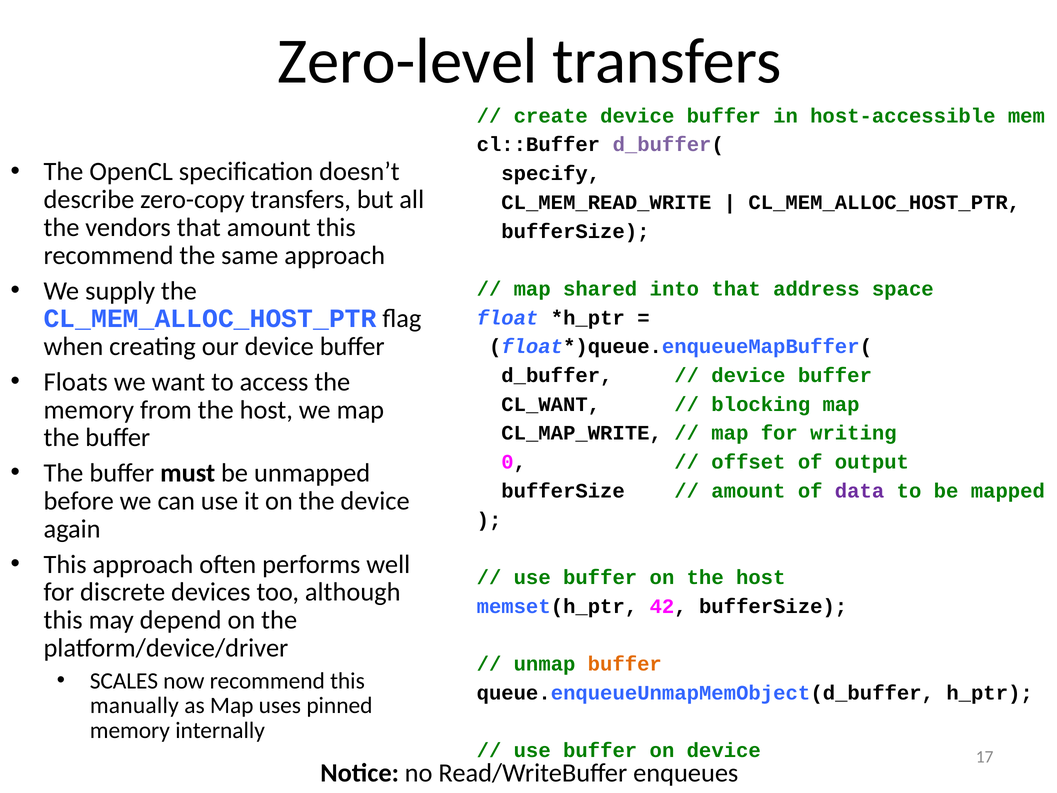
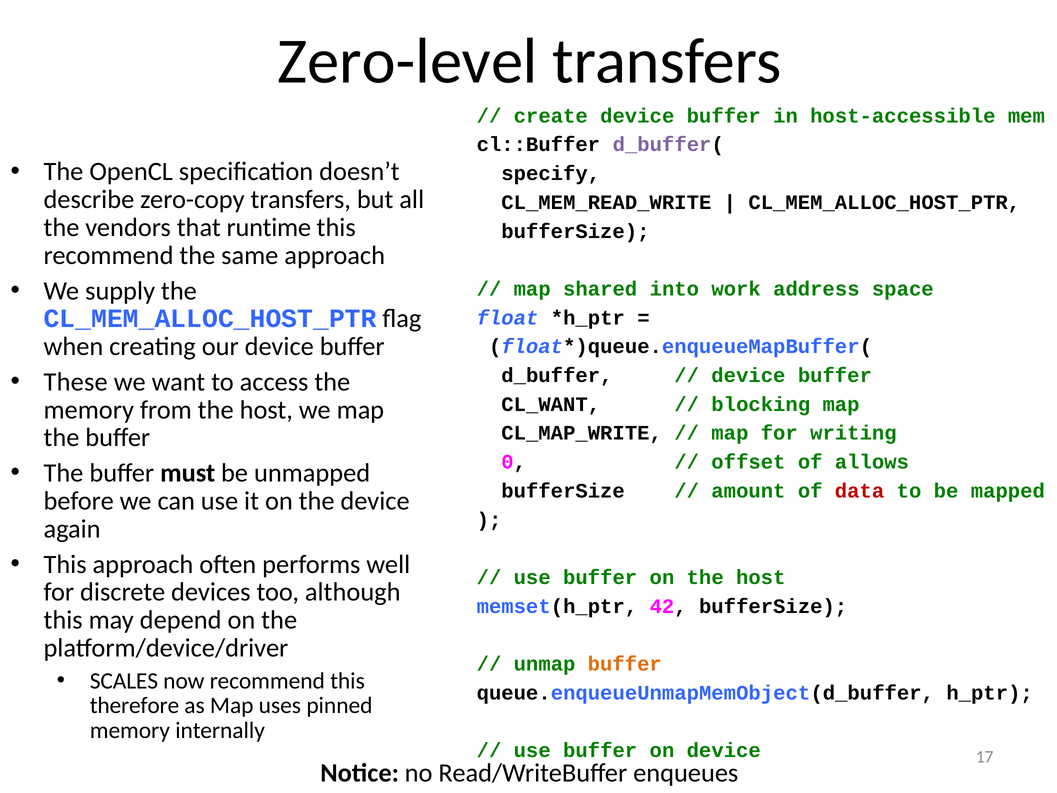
that amount: amount -> runtime
into that: that -> work
Floats: Floats -> These
output: output -> allows
data colour: purple -> red
manually: manually -> therefore
